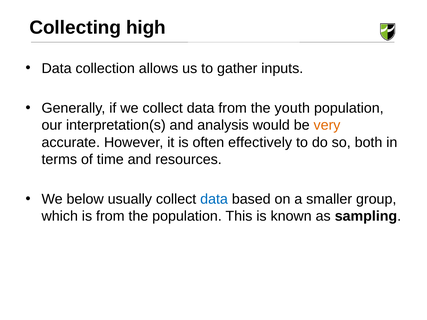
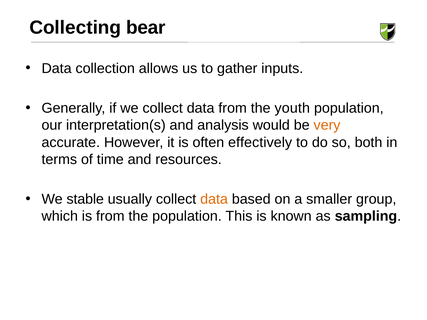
high: high -> bear
below: below -> stable
data at (214, 199) colour: blue -> orange
